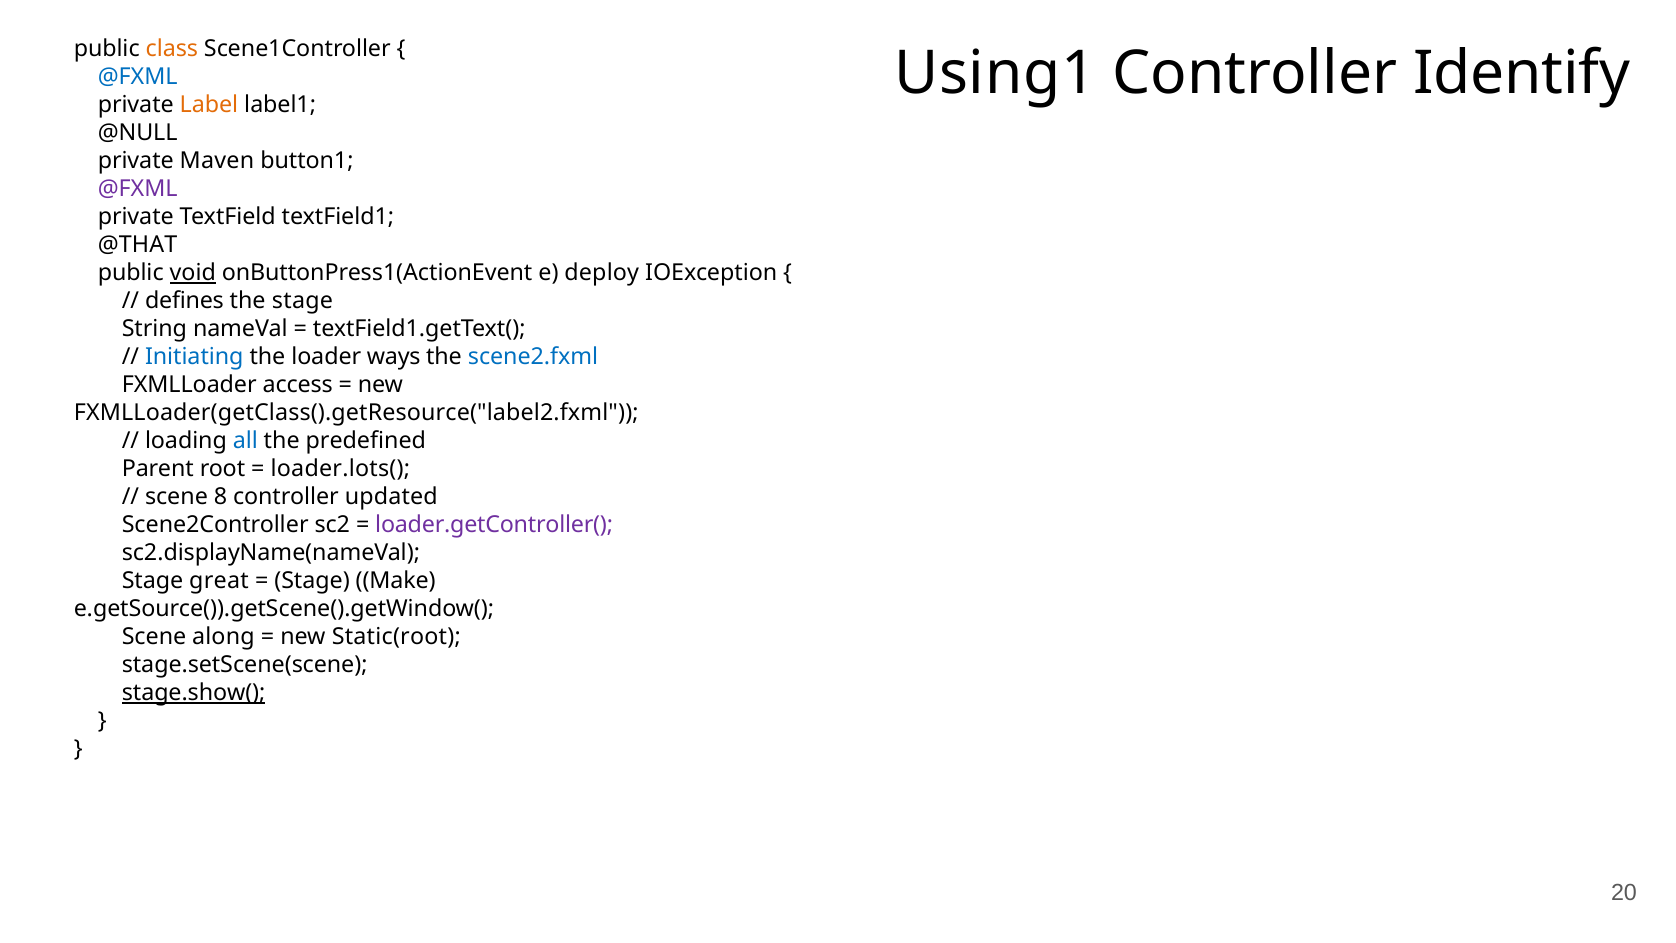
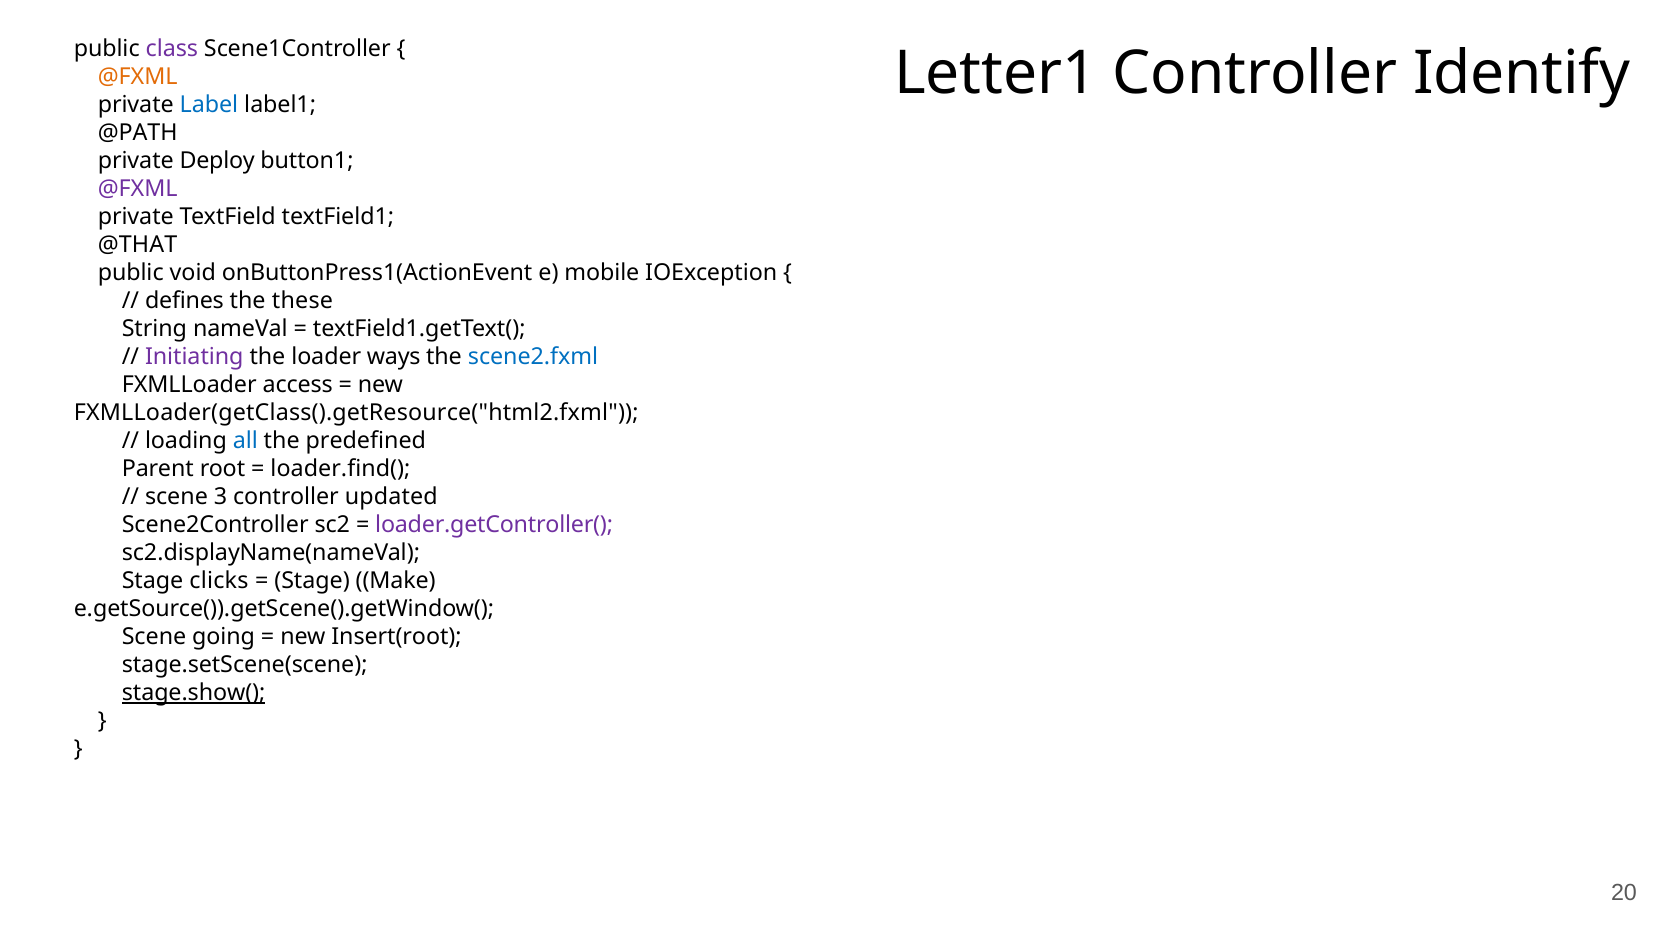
class colour: orange -> purple
Using1: Using1 -> Letter1
@FXML at (138, 77) colour: blue -> orange
Label colour: orange -> blue
@NULL: @NULL -> @PATH
Maven: Maven -> Deploy
void underline: present -> none
deploy: deploy -> mobile
the stage: stage -> these
Initiating colour: blue -> purple
FXMLLoader(getClass().getResource("label2.fxml: FXMLLoader(getClass().getResource("label2.fxml -> FXMLLoader(getClass().getResource("html2.fxml
loader.lots(: loader.lots( -> loader.find(
8: 8 -> 3
great: great -> clicks
along: along -> going
Static(root: Static(root -> Insert(root
